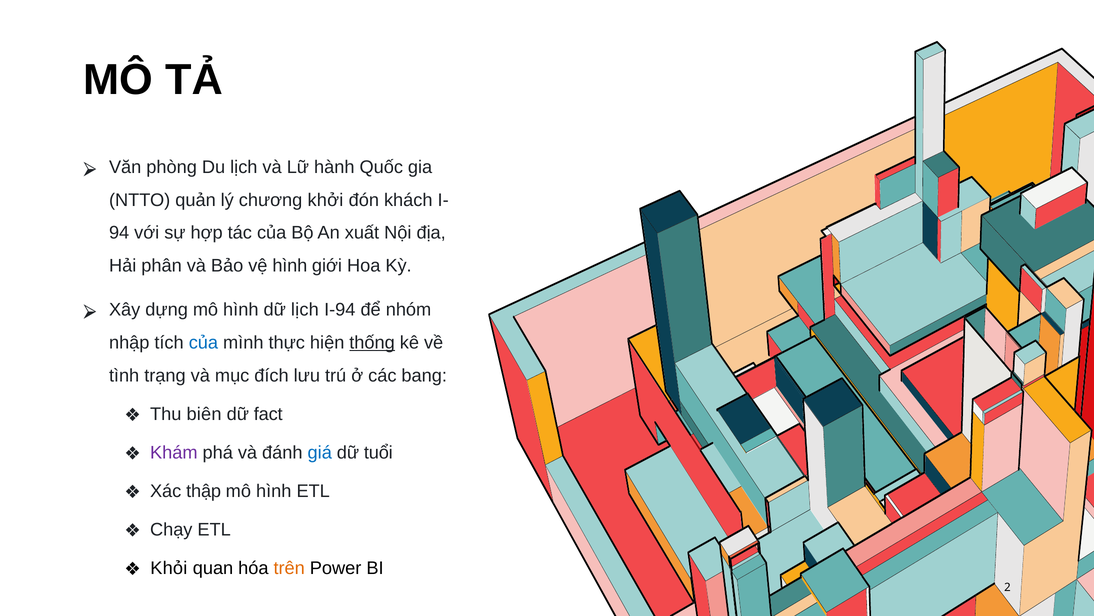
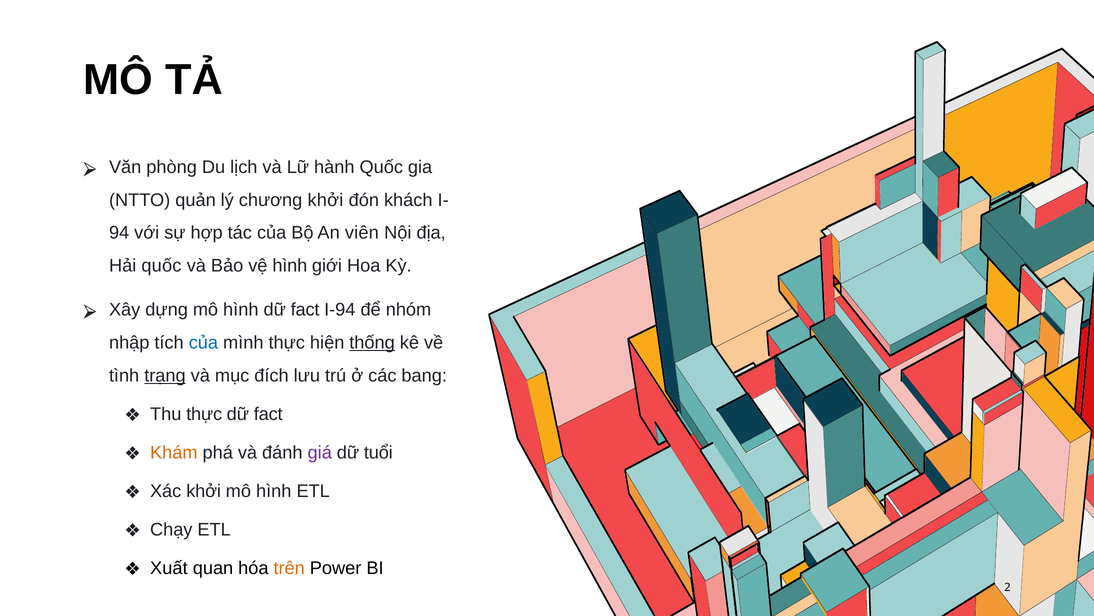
xuất: xuất -> viên
Hải phân: phân -> quốc
hình dữ lịch: lịch -> fact
trạng underline: none -> present
Thu biên: biên -> thực
Khám colour: purple -> orange
giá colour: blue -> purple
Xác thập: thập -> khởi
Khỏi: Khỏi -> Xuất
